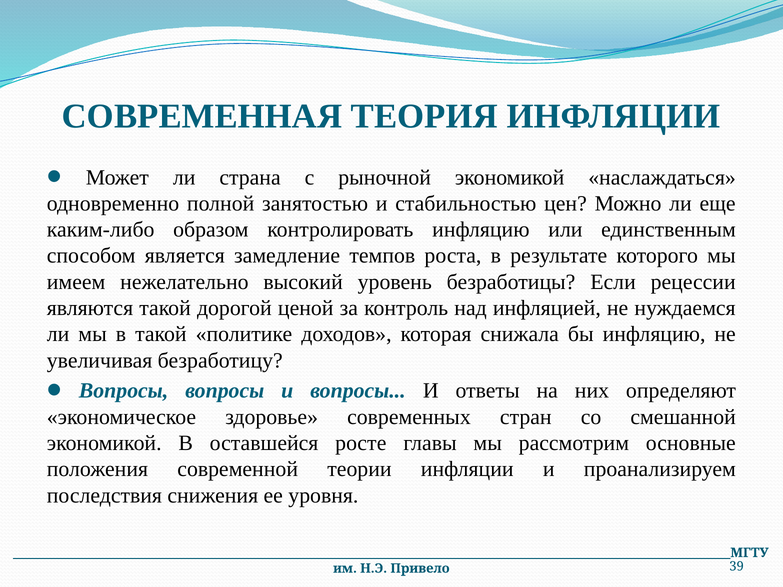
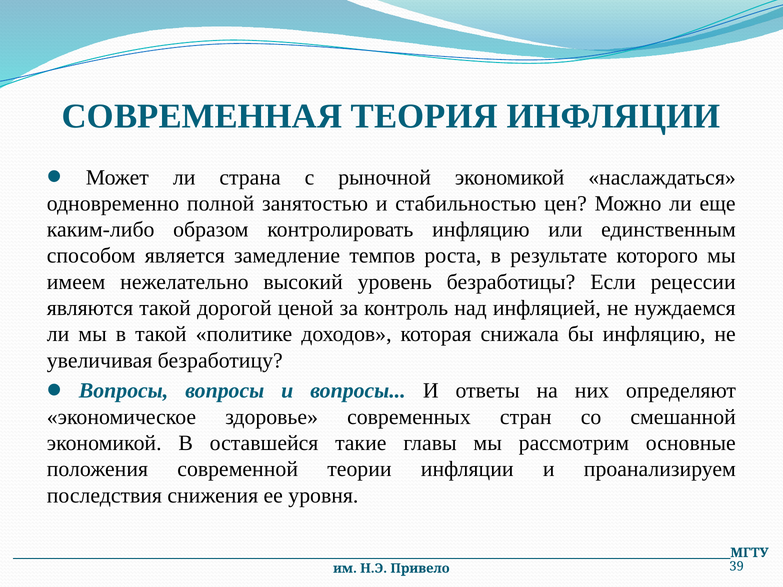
росте: росте -> такие
